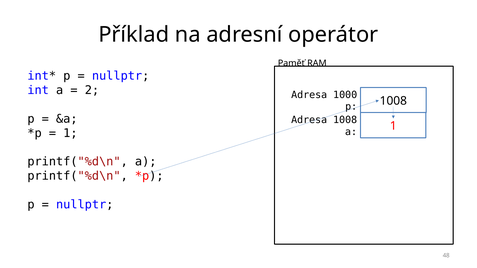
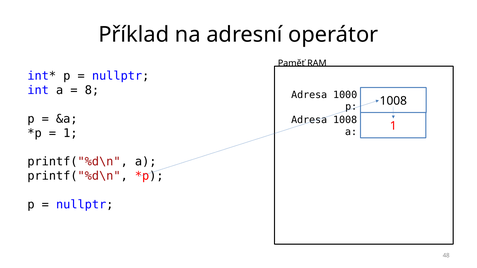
2: 2 -> 8
